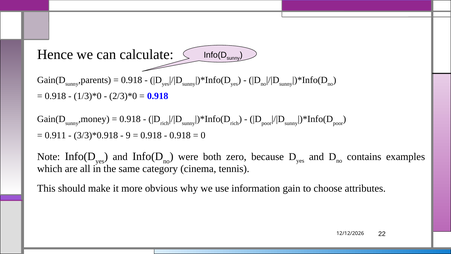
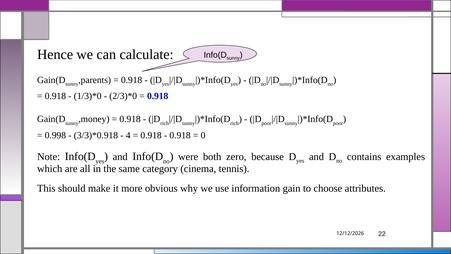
0.911: 0.911 -> 0.998
9: 9 -> 4
